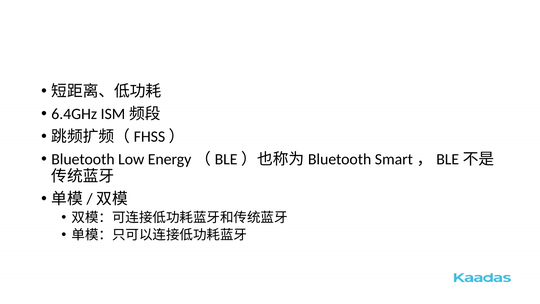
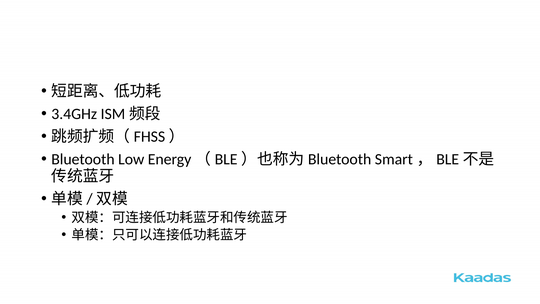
6.4GHz: 6.4GHz -> 3.4GHz
